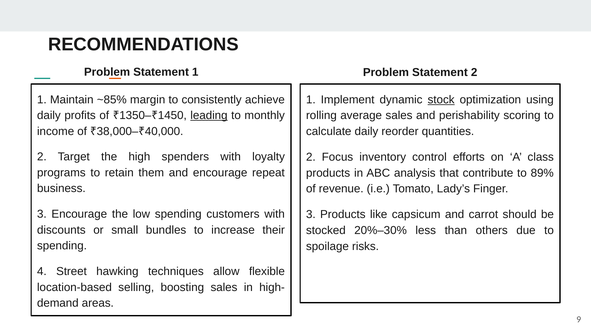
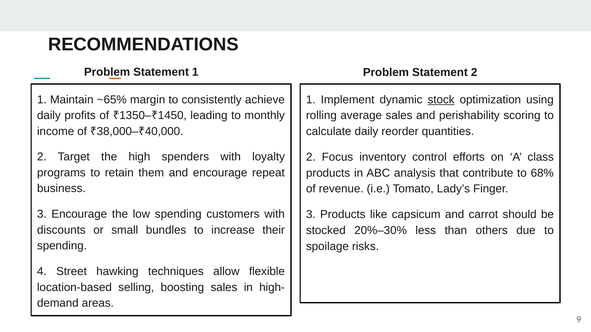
~85%: ~85% -> ~65%
leading underline: present -> none
89%: 89% -> 68%
